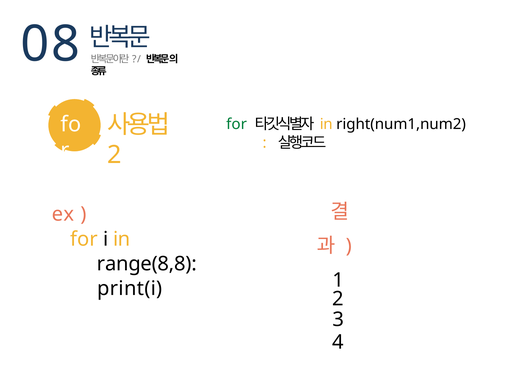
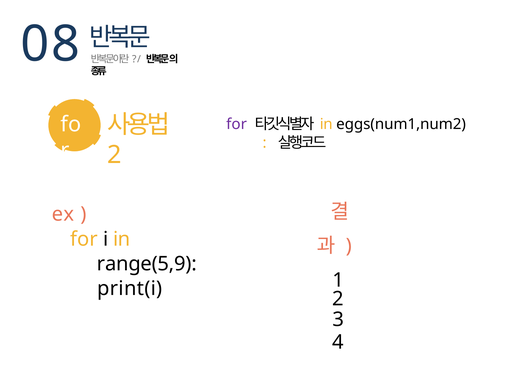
for at (237, 124) colour: green -> purple
right(num1,num2: right(num1,num2 -> eggs(num1,num2
range(8,8: range(8,8 -> range(5,9
